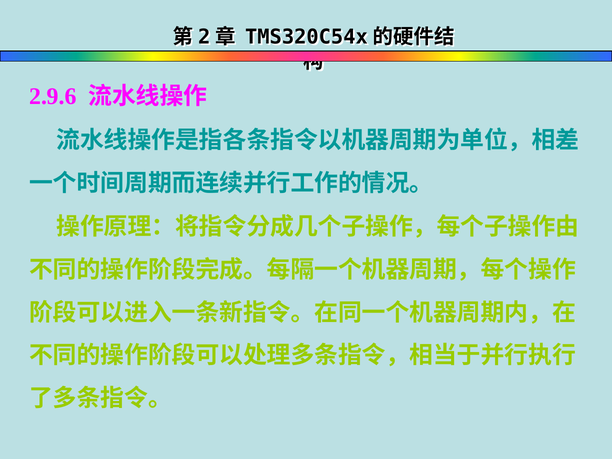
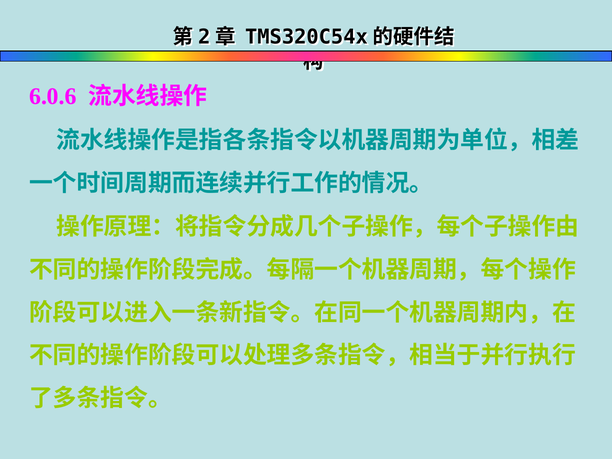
2.9.6: 2.9.6 -> 6.0.6
